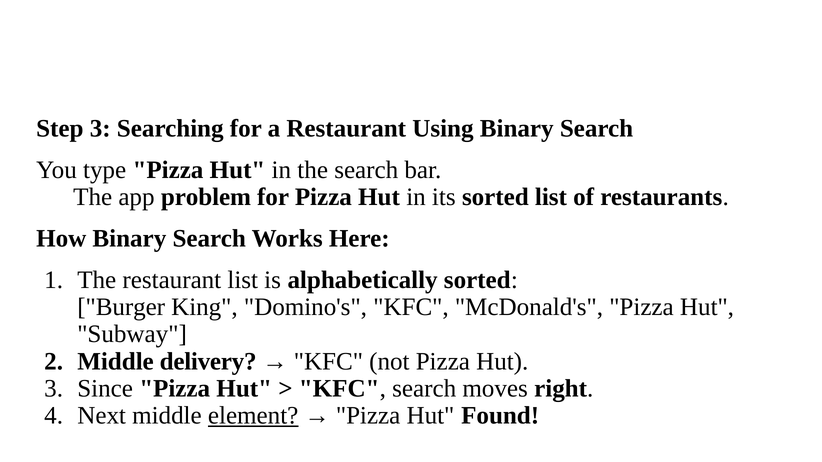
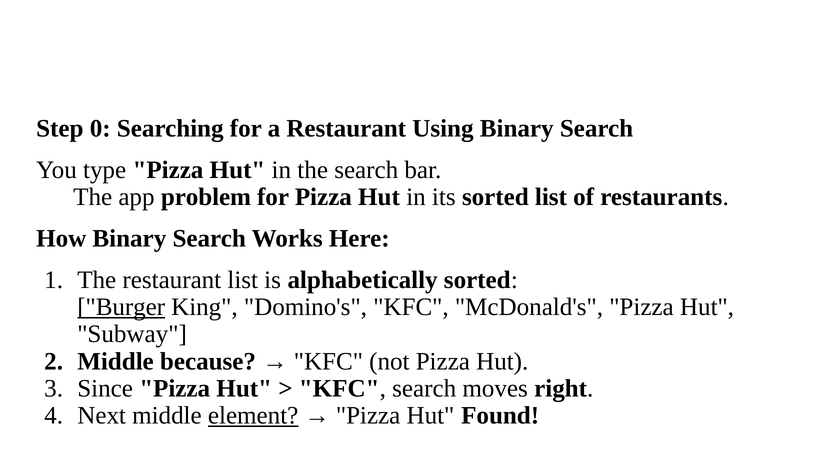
Step 3: 3 -> 0
Burger underline: none -> present
delivery: delivery -> because
